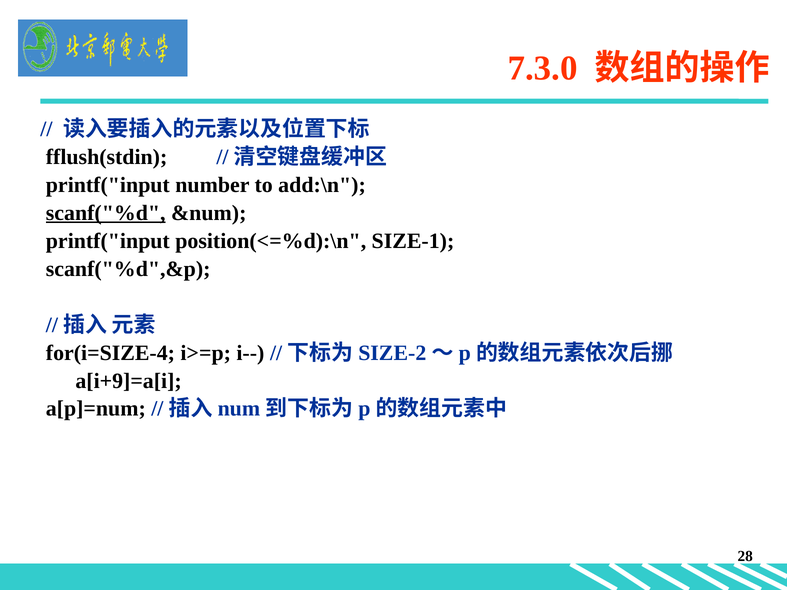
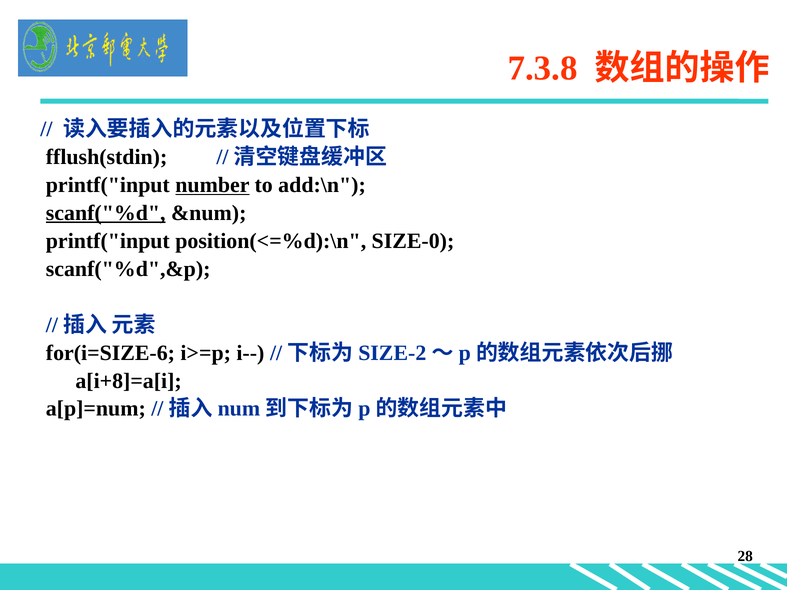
7.3.0: 7.3.0 -> 7.3.8
number underline: none -> present
SIZE-1: SIZE-1 -> SIZE-0
for(i=SIZE-4: for(i=SIZE-4 -> for(i=SIZE-6
a[i+9]=a[i: a[i+9]=a[i -> a[i+8]=a[i
